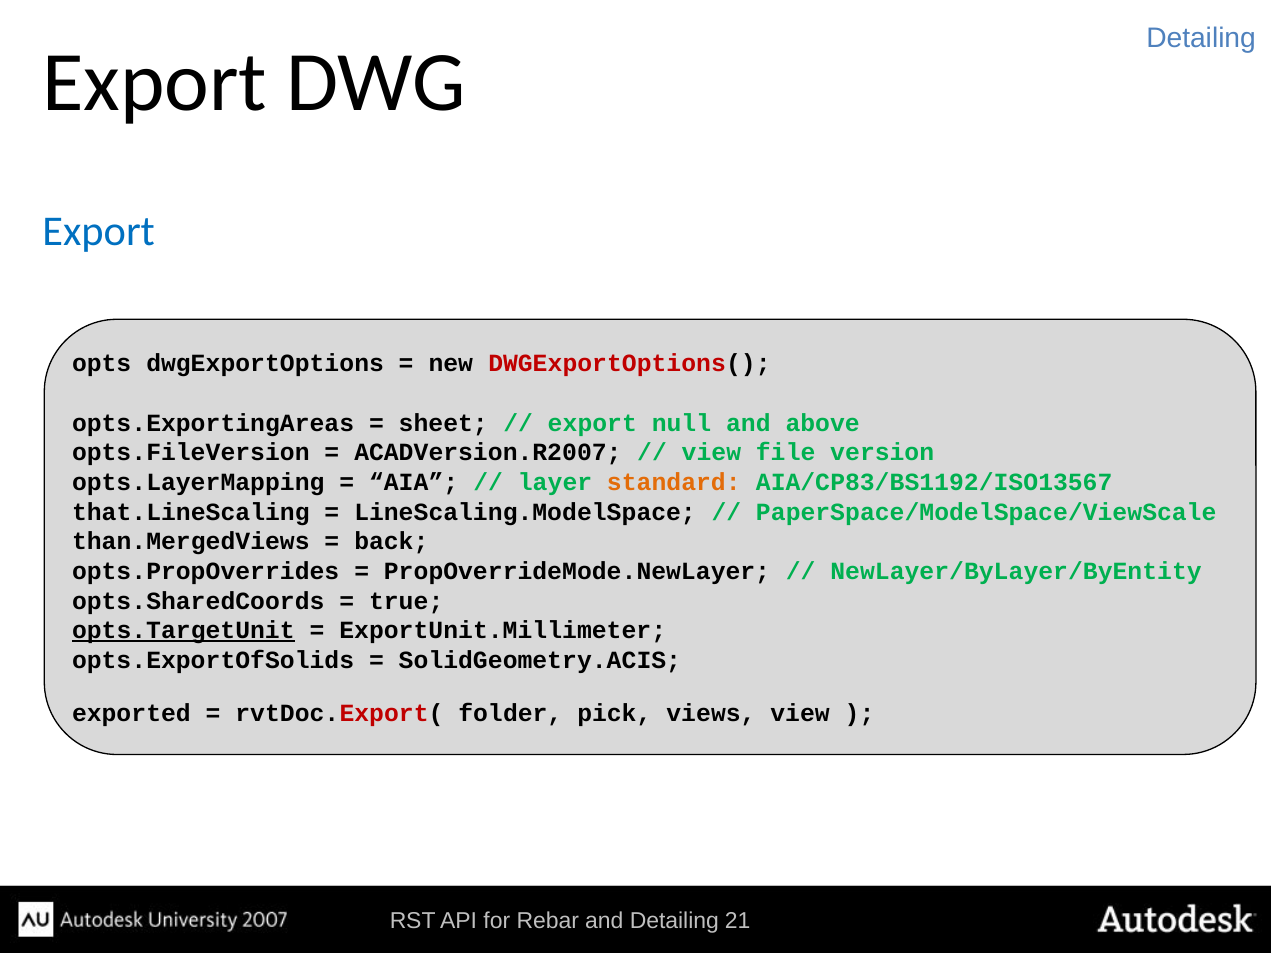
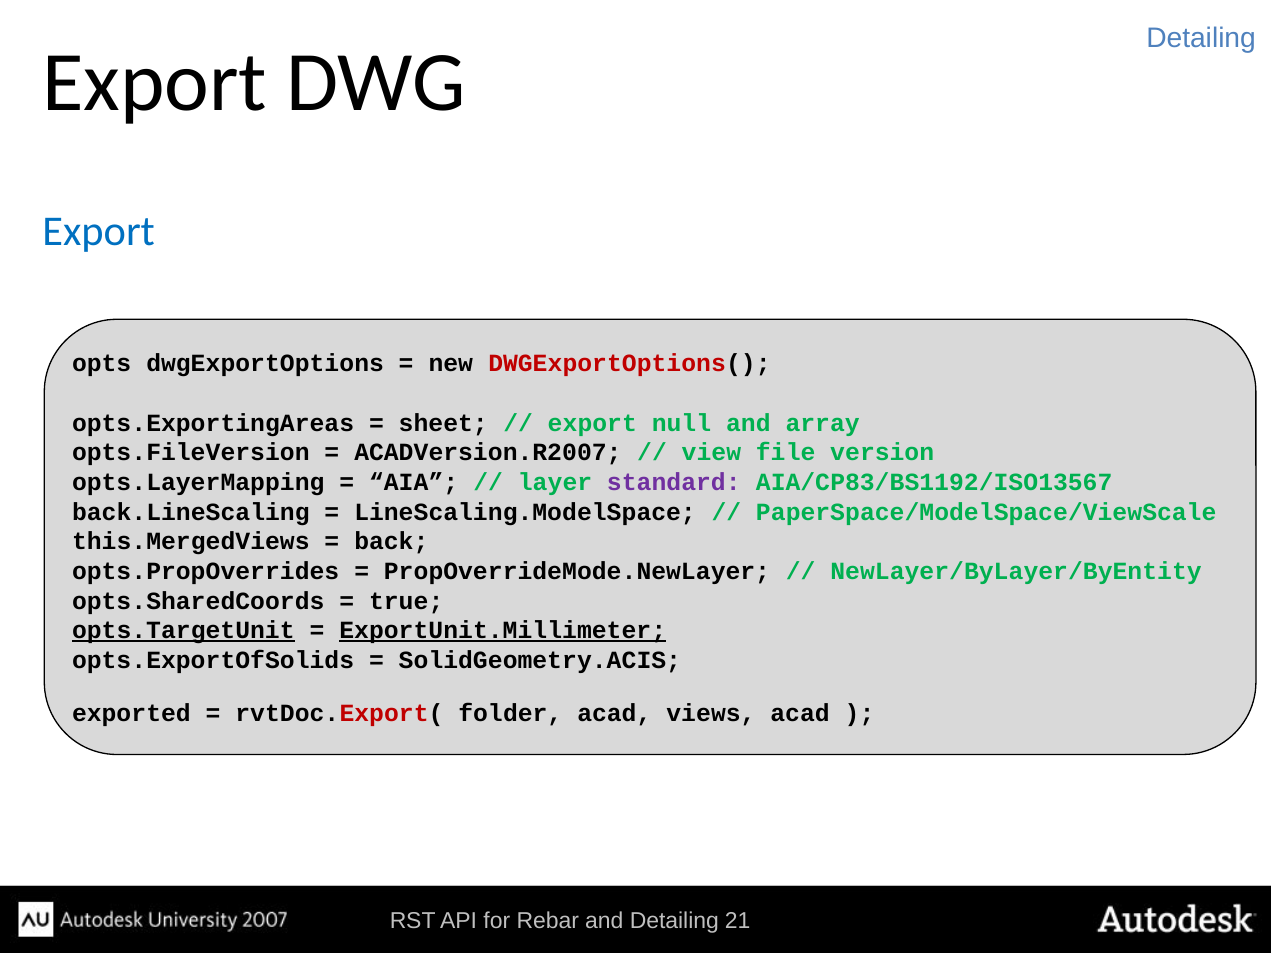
above: above -> array
standard colour: orange -> purple
that.LineScaling: that.LineScaling -> back.LineScaling
than.MergedViews: than.MergedViews -> this.MergedViews
ExportUnit.Millimeter underline: none -> present
folder pick: pick -> acad
views view: view -> acad
